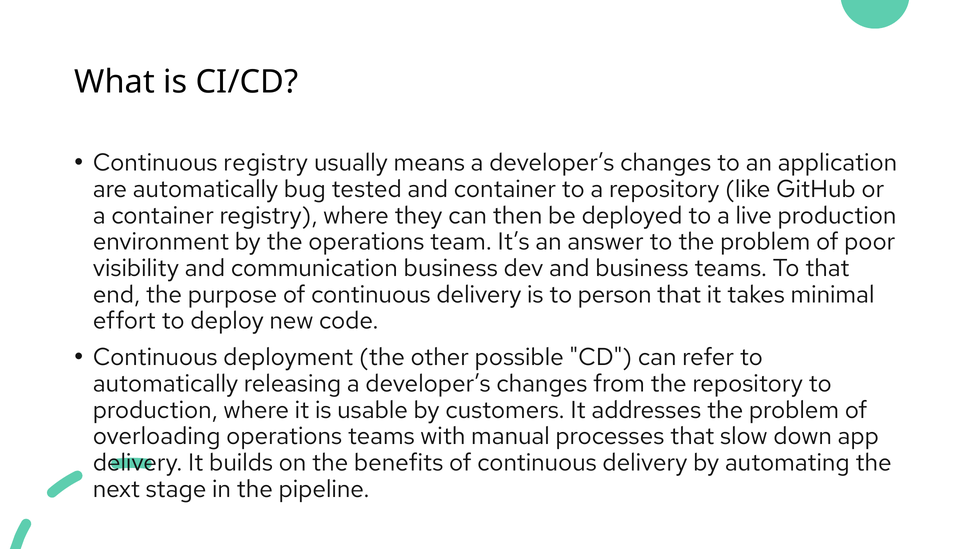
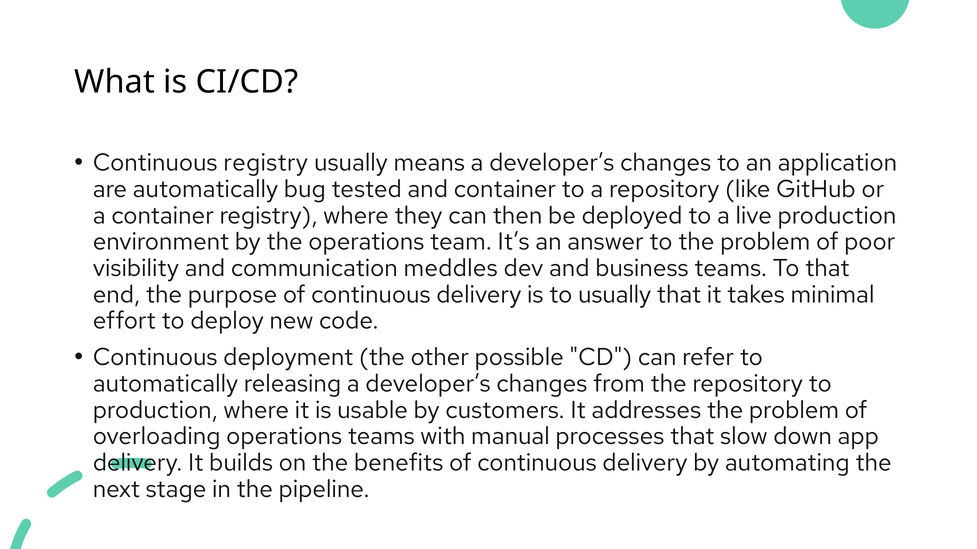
communication business: business -> meddles
to person: person -> usually
